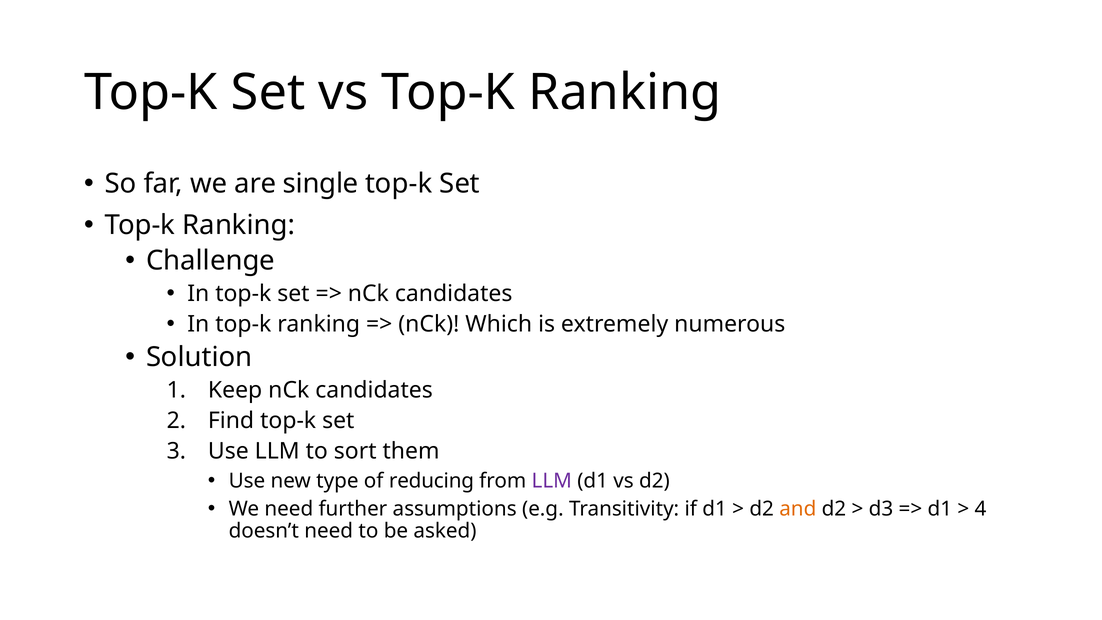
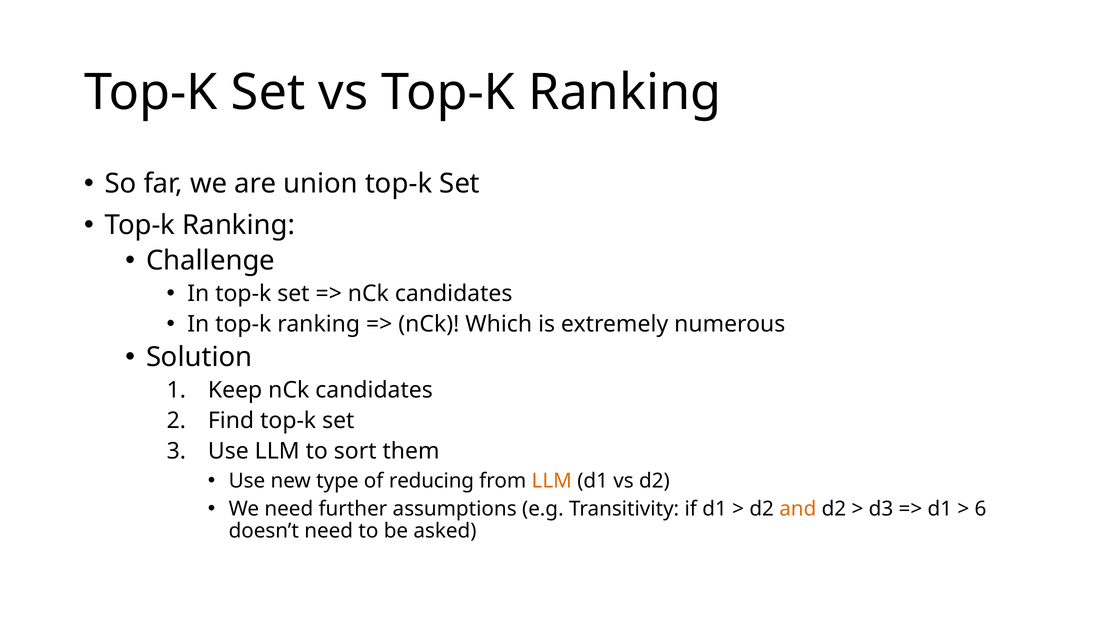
single: single -> union
LLM at (552, 481) colour: purple -> orange
4: 4 -> 6
